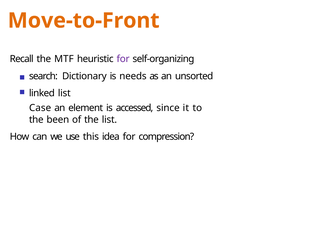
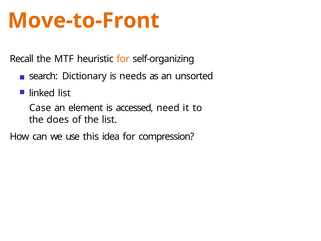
for at (123, 59) colour: purple -> orange
since: since -> need
been: been -> does
